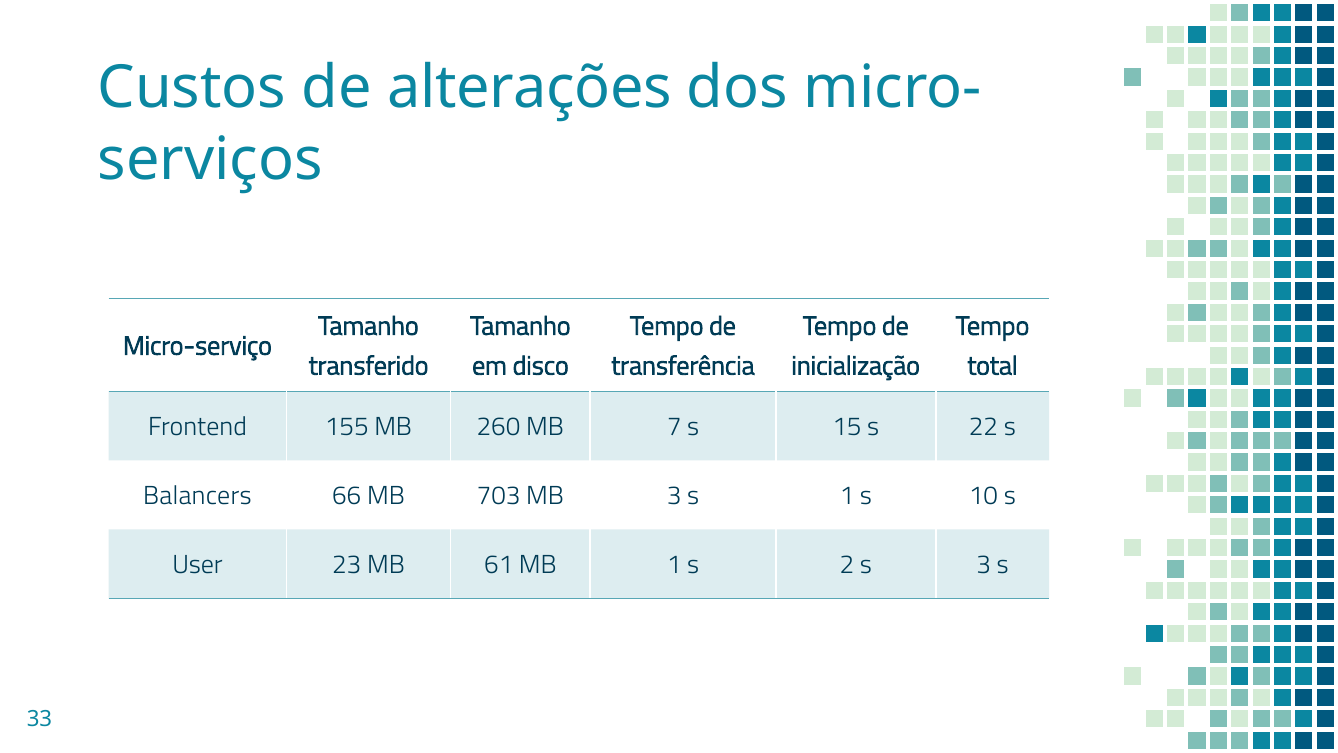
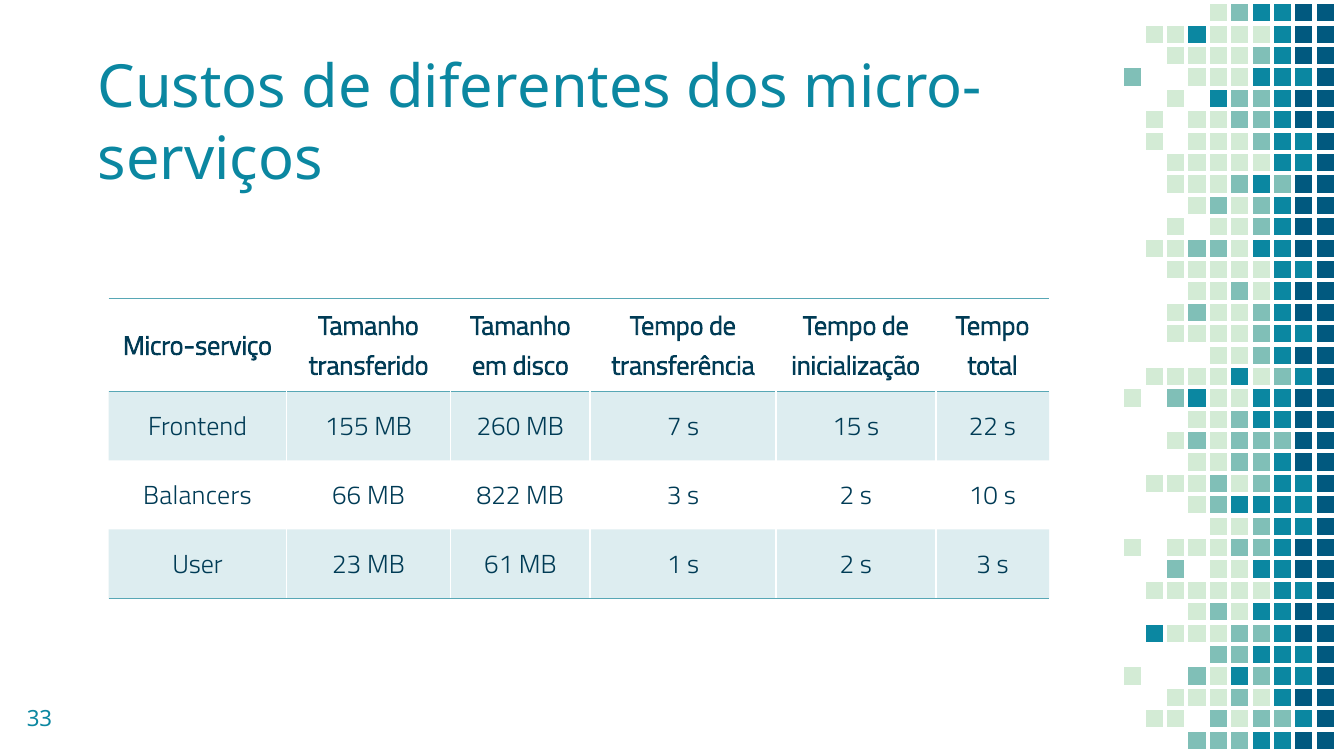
alterações: alterações -> diferentes
703: 703 -> 822
3 s 1: 1 -> 2
